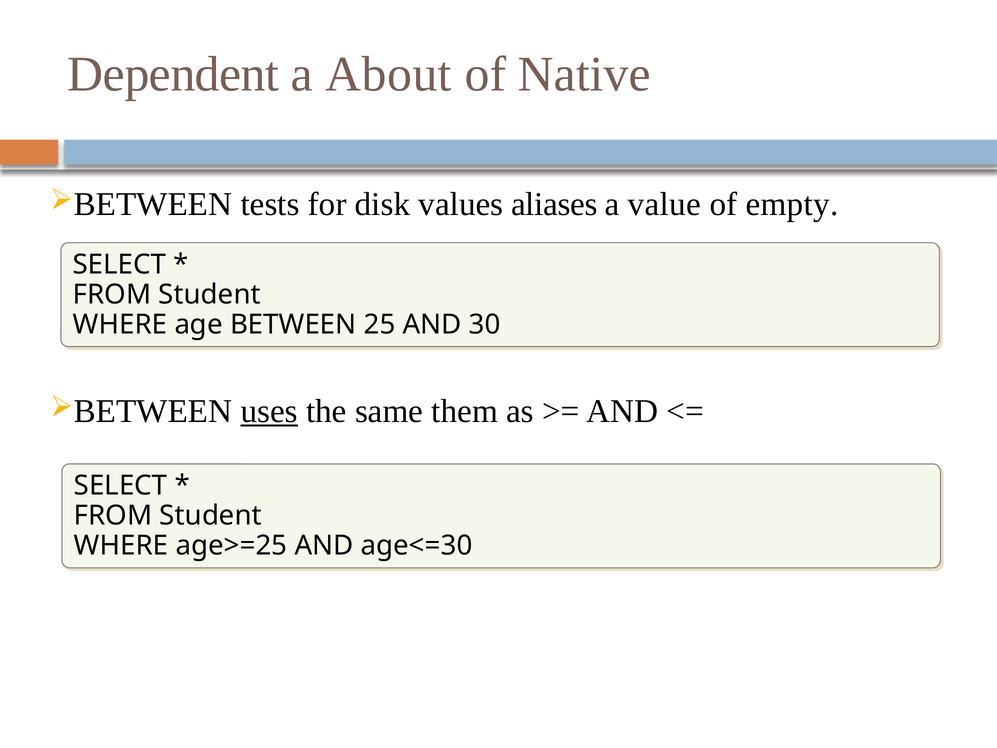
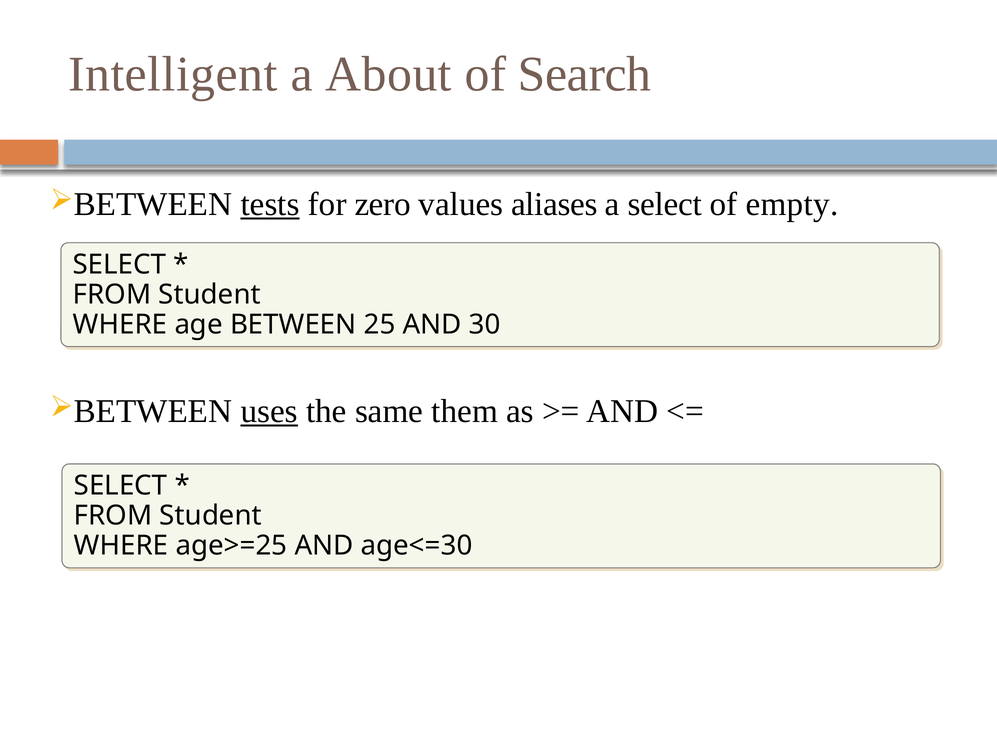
Dependent: Dependent -> Intelligent
Native: Native -> Search
tests underline: none -> present
disk: disk -> zero
a value: value -> select
